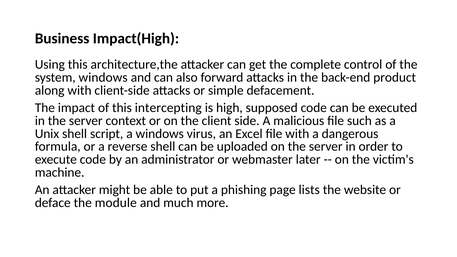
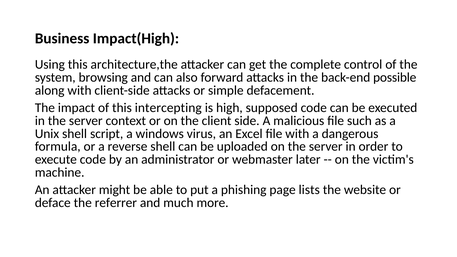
system windows: windows -> browsing
product: product -> possible
module: module -> referrer
